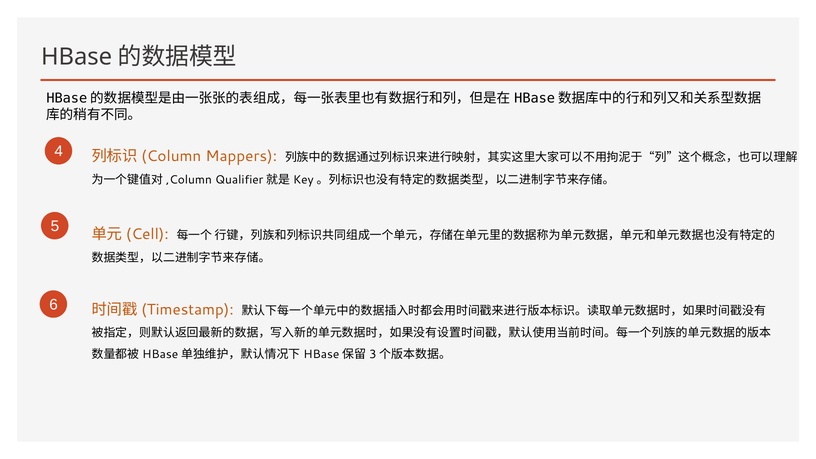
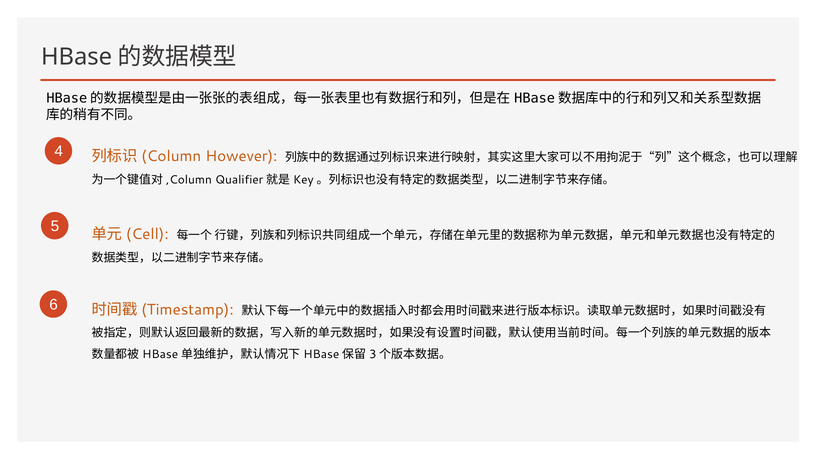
Mappers: Mappers -> However
